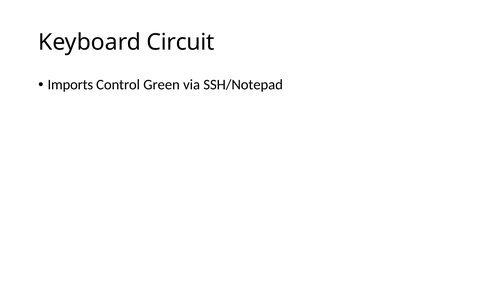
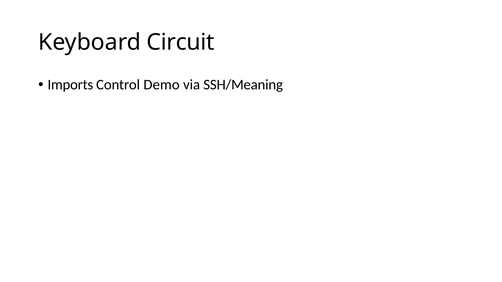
Green: Green -> Demo
SSH/Notepad: SSH/Notepad -> SSH/Meaning
